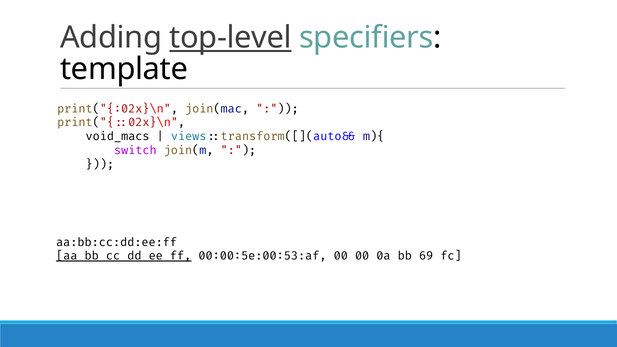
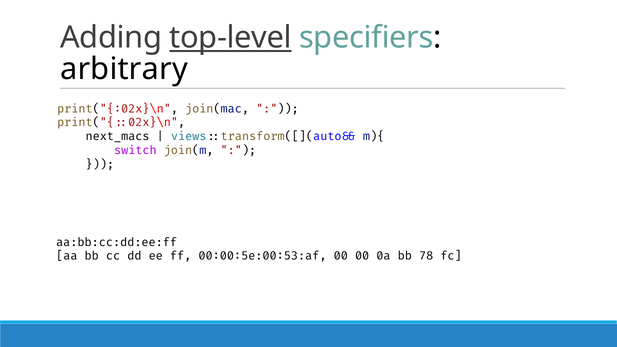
template: template -> arbitrary
void_macs: void_macs -> next_macs
aa:bb:cc:dd:ee:ff at (124, 256) underline: present -> none
00:00:0a:bb:69:fc: 00:00:0a:bb:69:fc -> 00:00:0a:bb:78:fc
